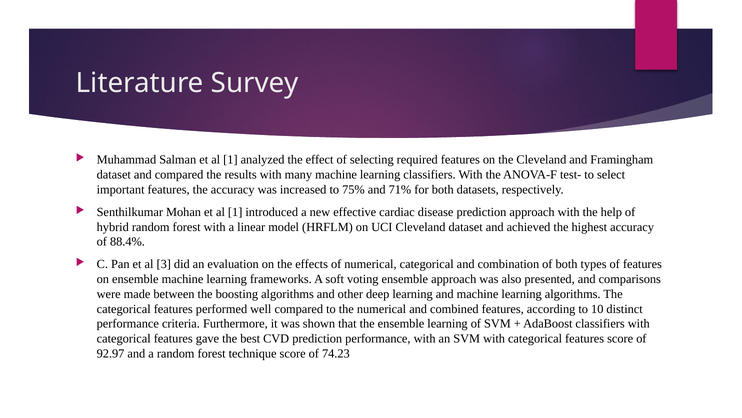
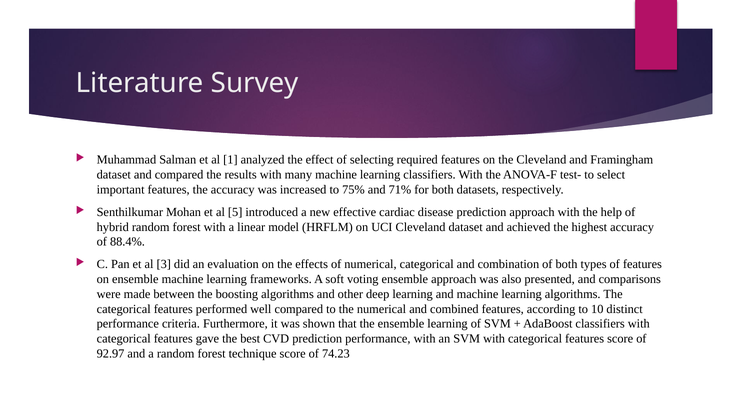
Mohan et al 1: 1 -> 5
